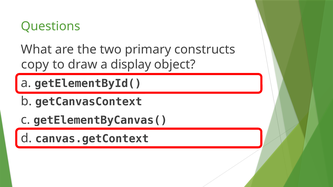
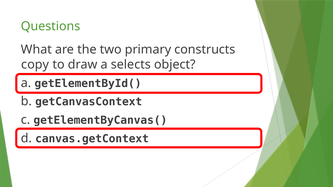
display: display -> selects
